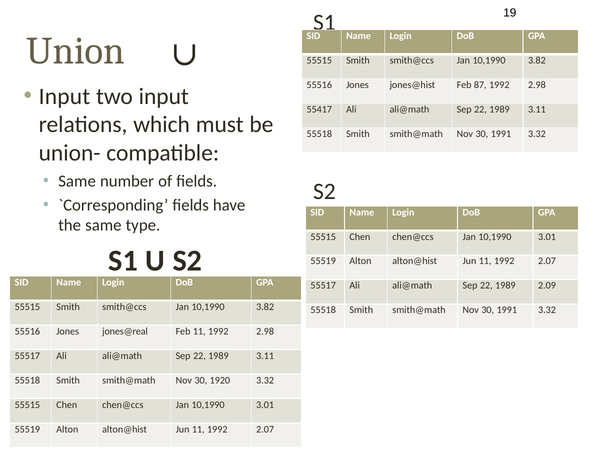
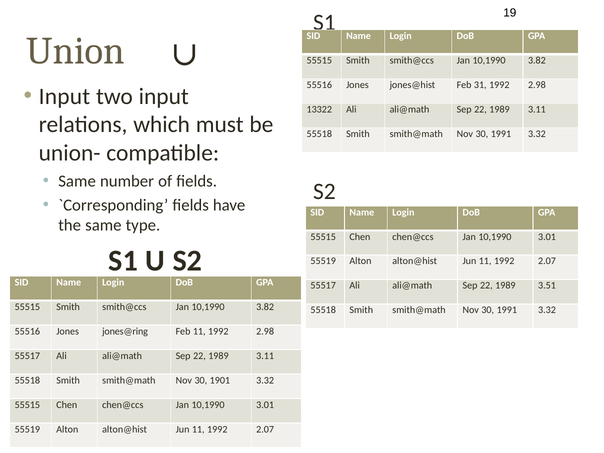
87: 87 -> 31
55417: 55417 -> 13322
2.09: 2.09 -> 3.51
jones@real: jones@real -> jones@ring
1920: 1920 -> 1901
